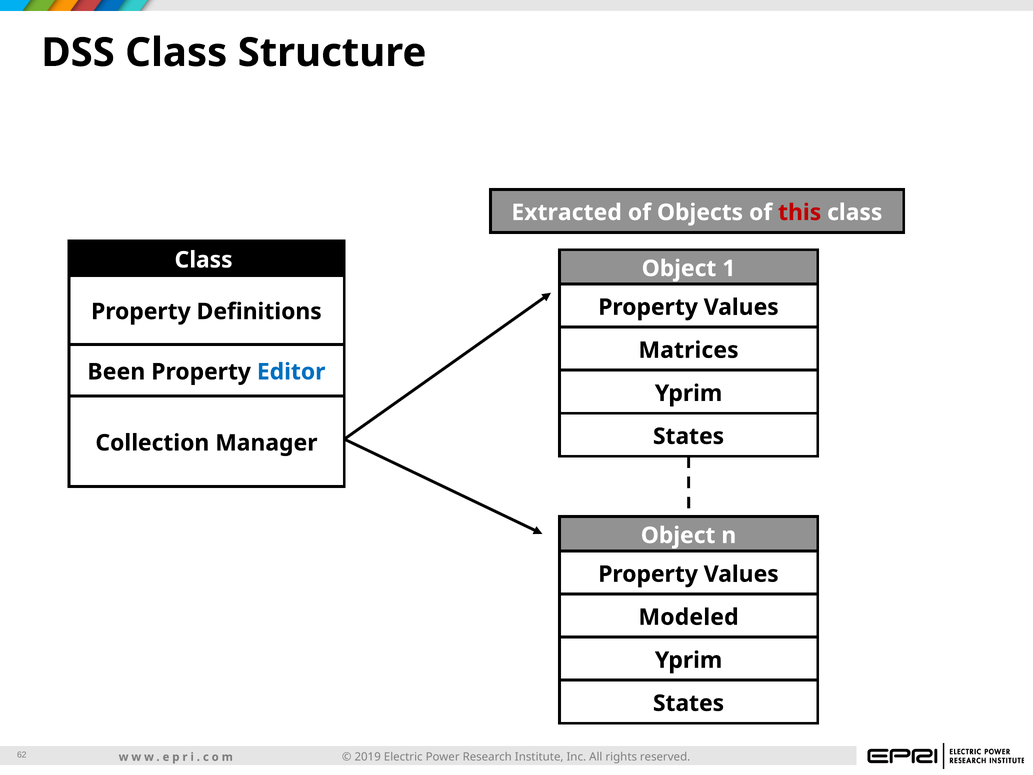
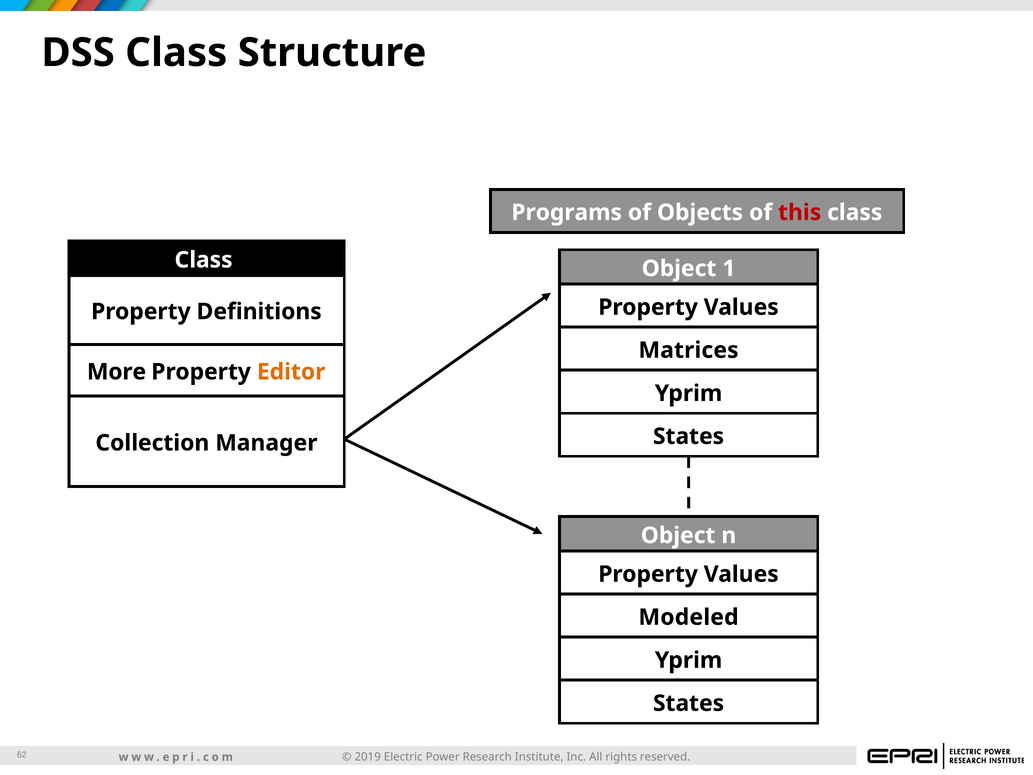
Extracted: Extracted -> Programs
Been: Been -> More
Editor colour: blue -> orange
